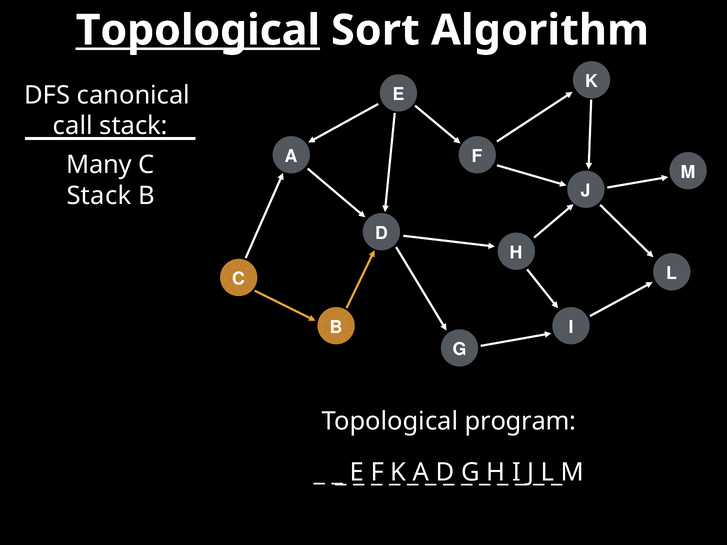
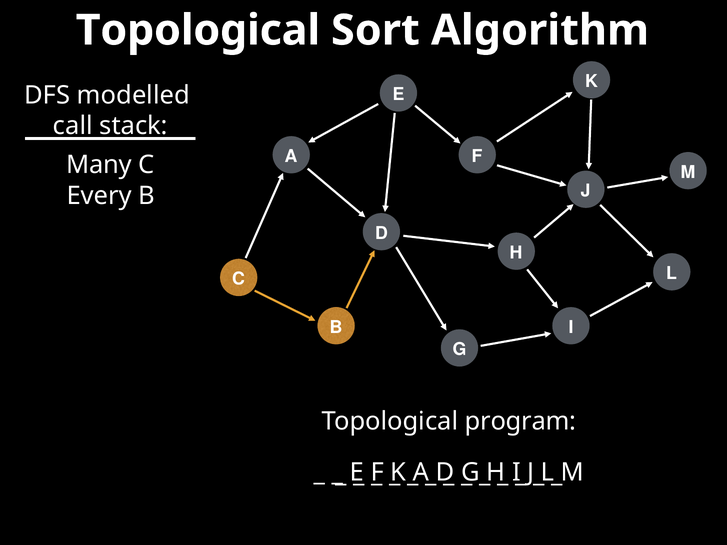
Topological at (198, 30) underline: present -> none
canonical: canonical -> modelled
Stack at (99, 196): Stack -> Every
